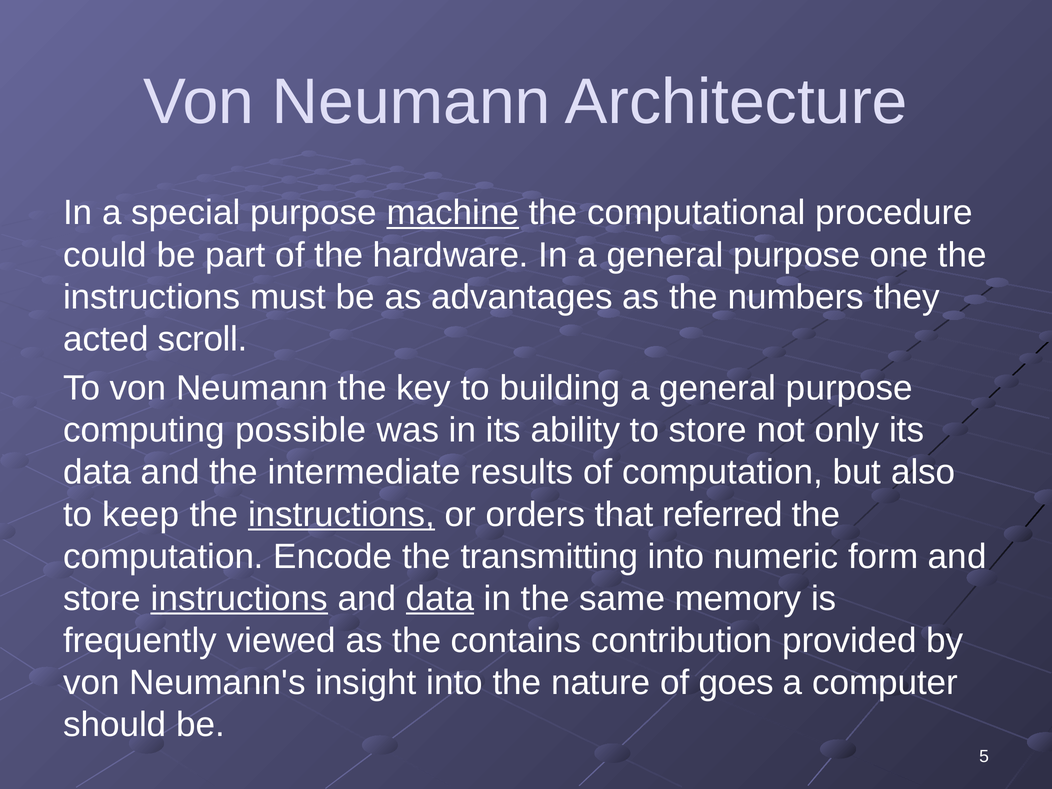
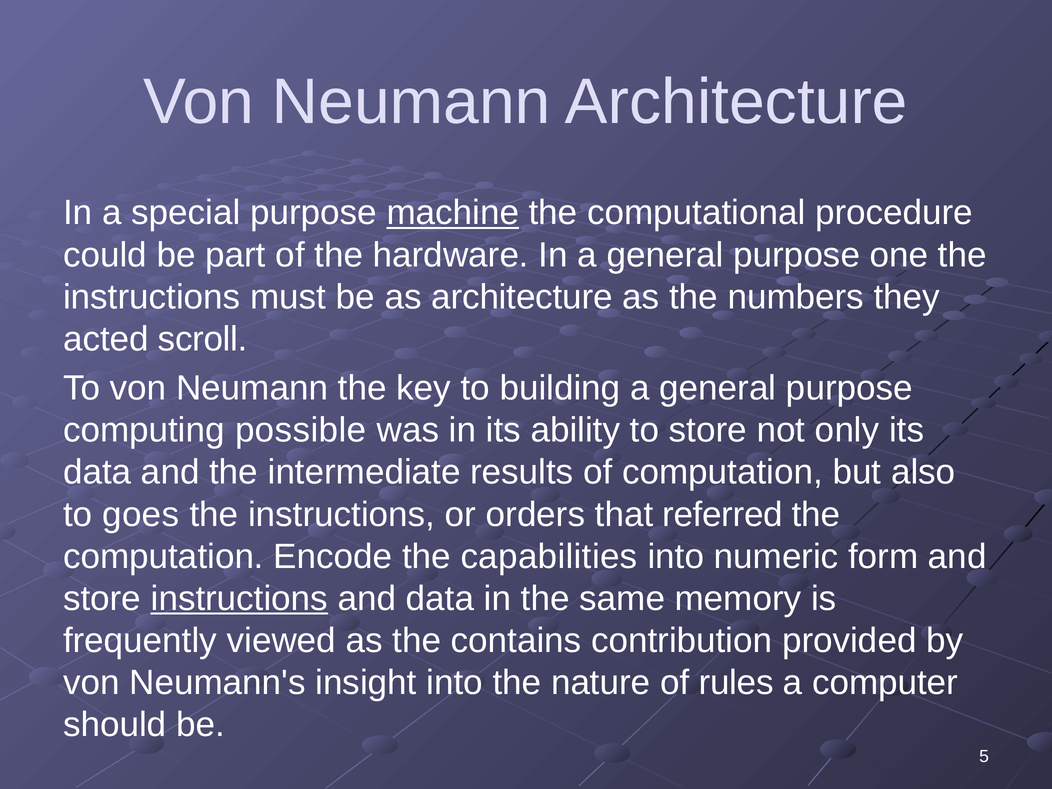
as advantages: advantages -> architecture
keep: keep -> goes
instructions at (342, 514) underline: present -> none
transmitting: transmitting -> capabilities
data at (440, 599) underline: present -> none
goes: goes -> rules
